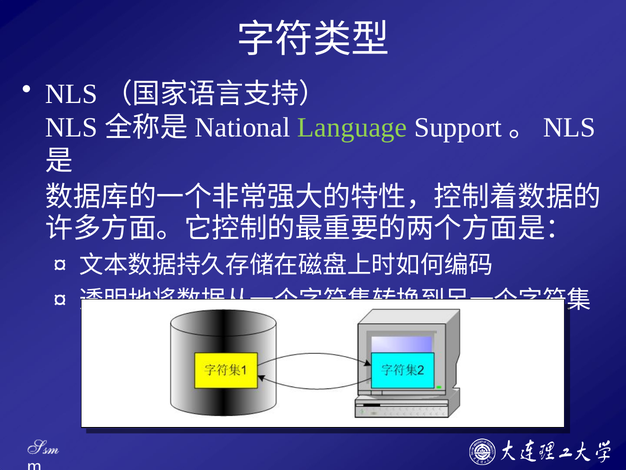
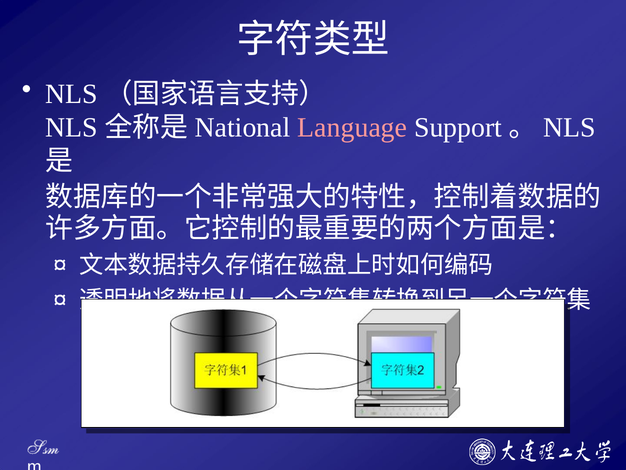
Language colour: light green -> pink
